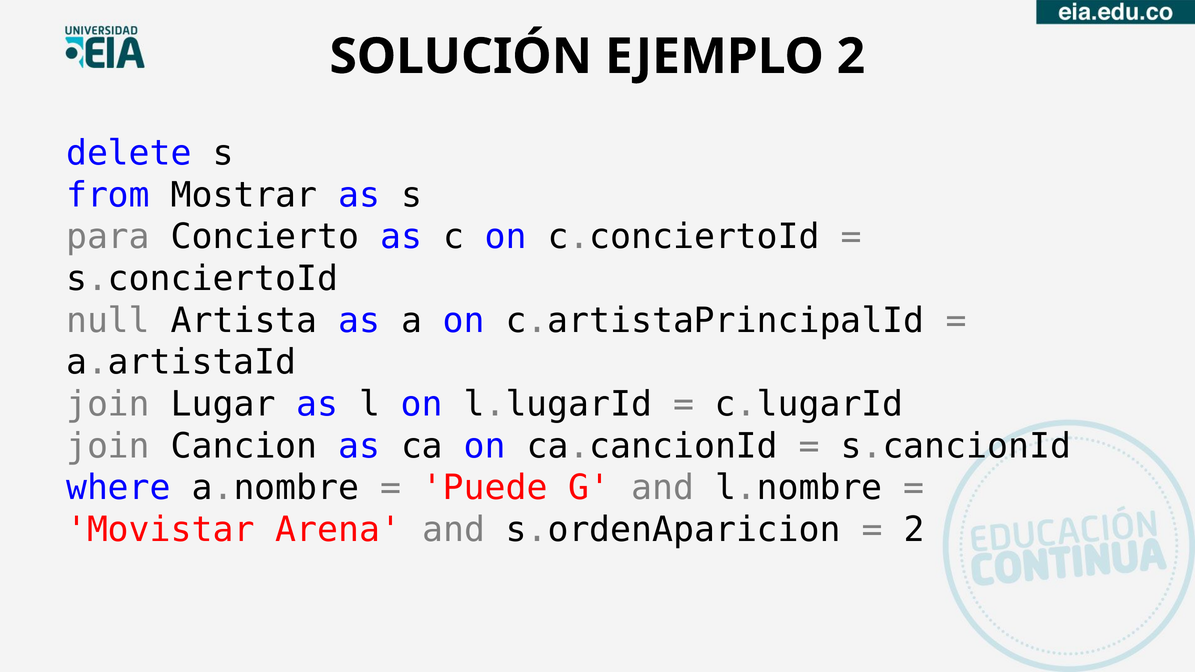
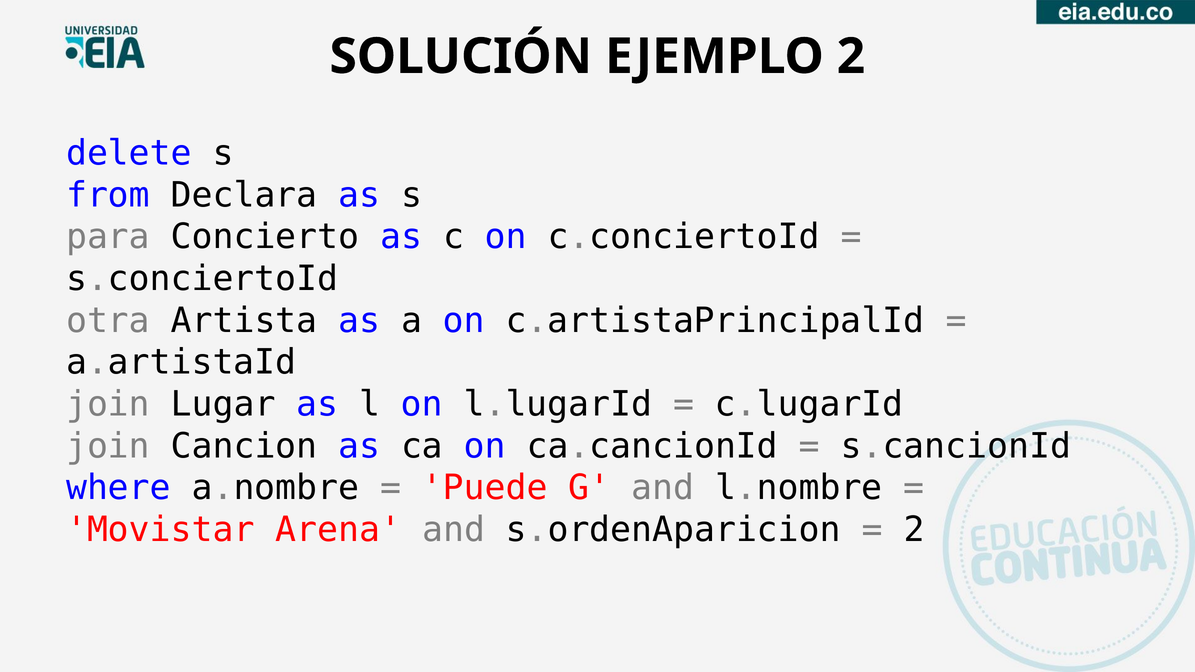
Mostrar: Mostrar -> Declara
null: null -> otra
